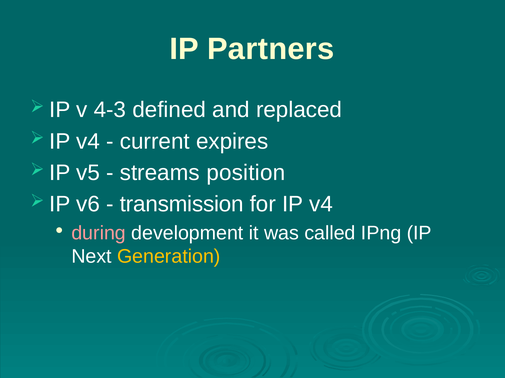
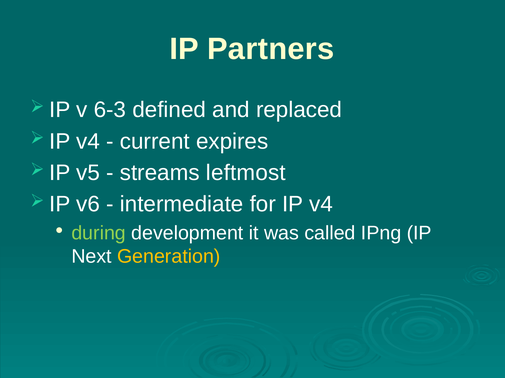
4-3: 4-3 -> 6-3
position: position -> leftmost
transmission: transmission -> intermediate
during colour: pink -> light green
